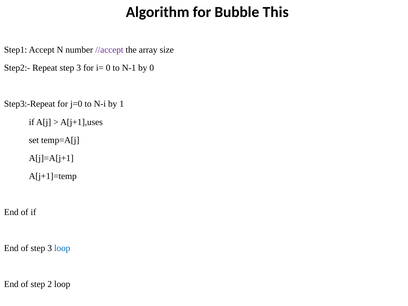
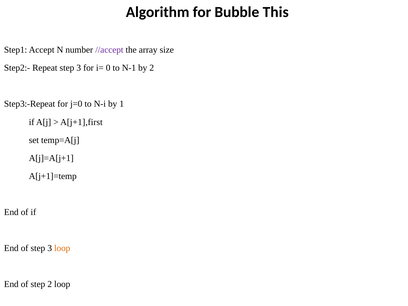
by 0: 0 -> 2
A[j+1],uses: A[j+1],uses -> A[j+1],first
loop at (62, 248) colour: blue -> orange
